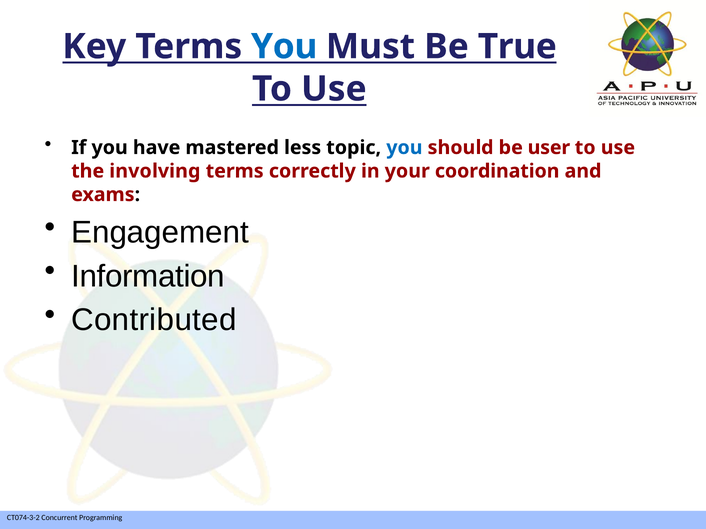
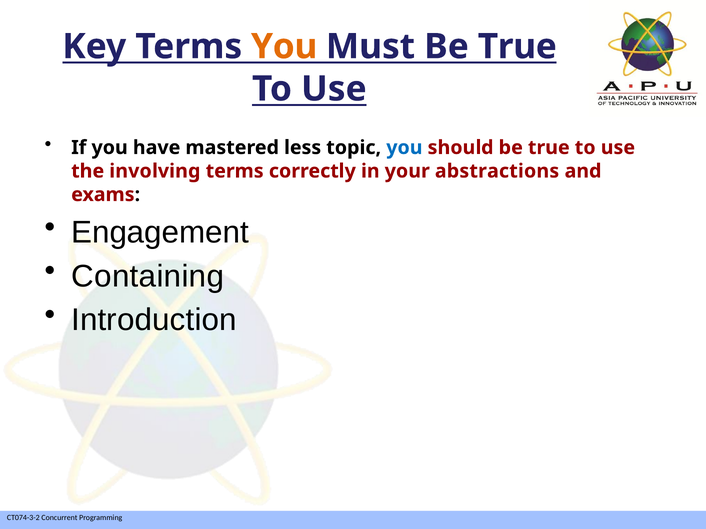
You at (284, 47) colour: blue -> orange
should be user: user -> true
coordination: coordination -> abstractions
Information: Information -> Containing
Contributed: Contributed -> Introduction
